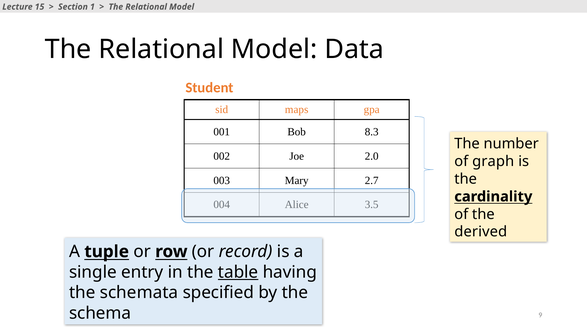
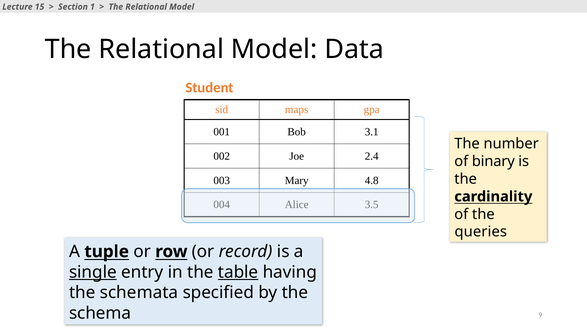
8.3: 8.3 -> 3.1
2.0: 2.0 -> 2.4
graph: graph -> binary
2.7: 2.7 -> 4.8
derived: derived -> queries
single underline: none -> present
